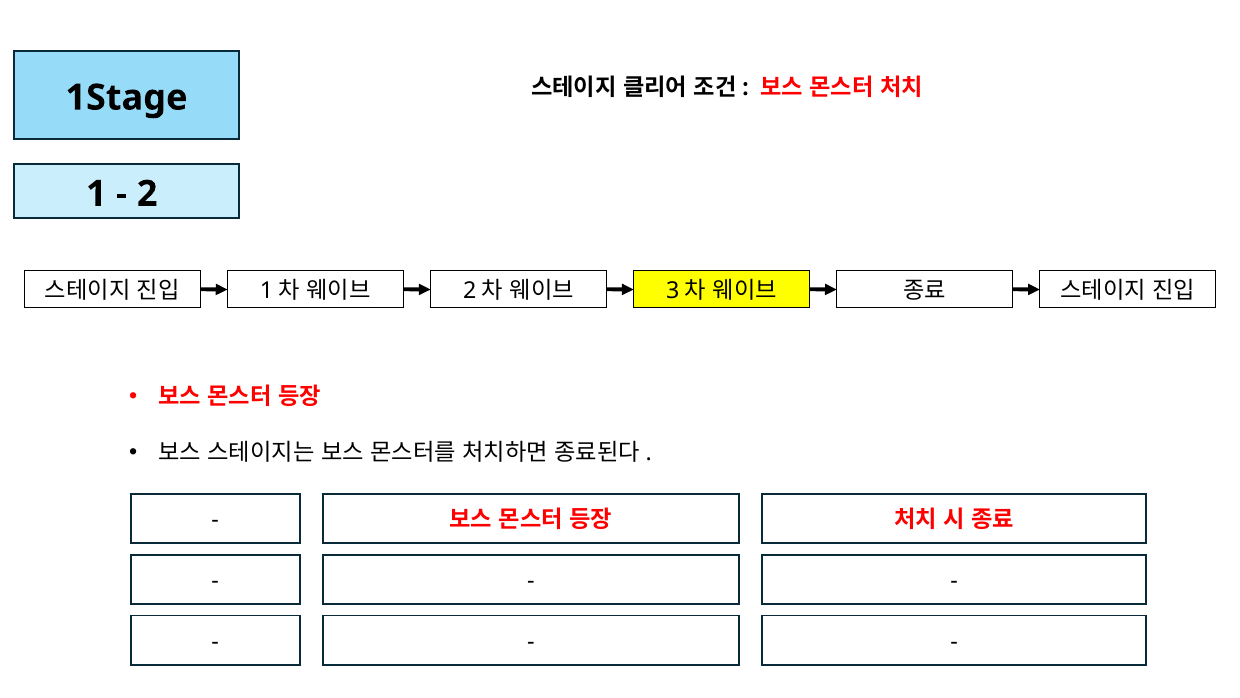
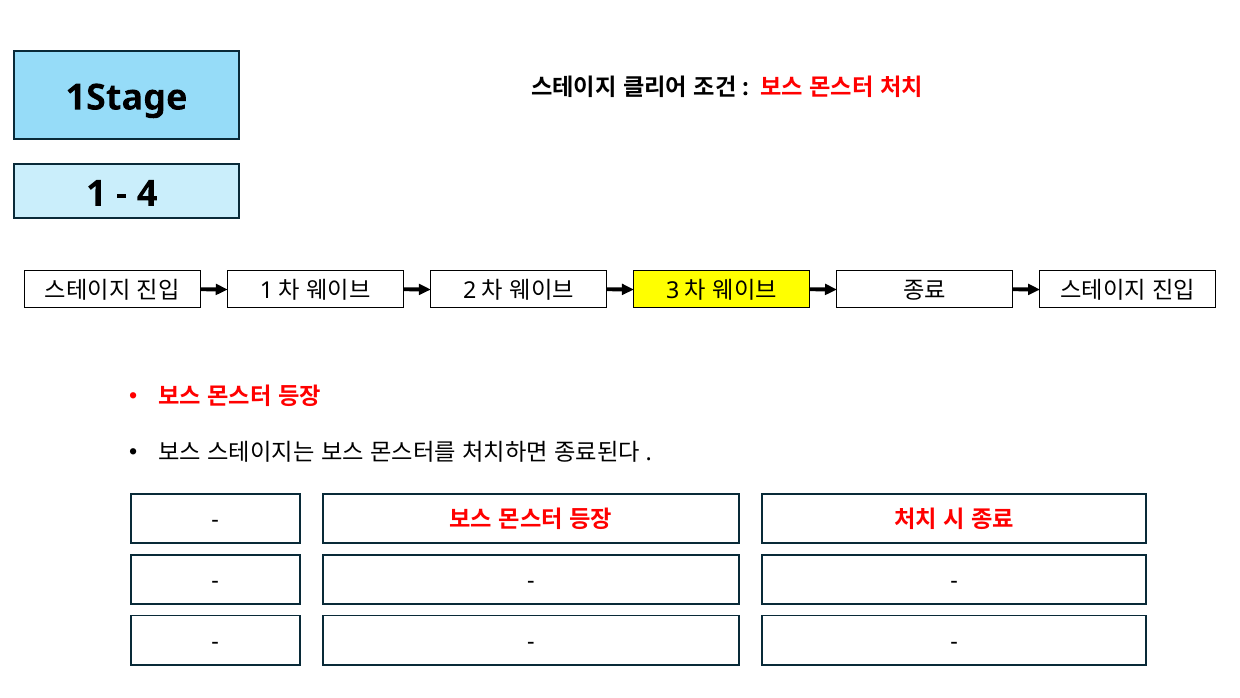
2: 2 -> 4
